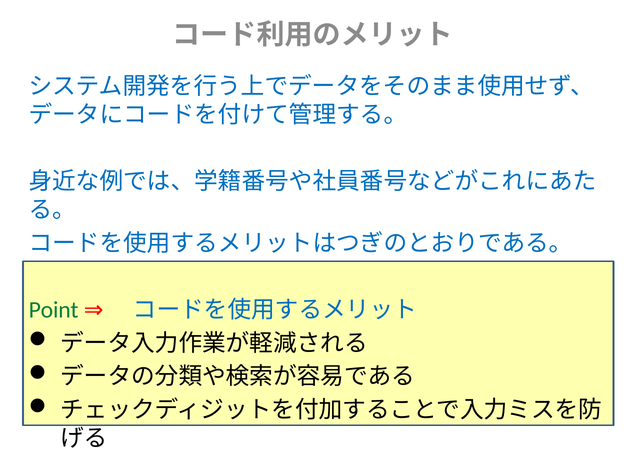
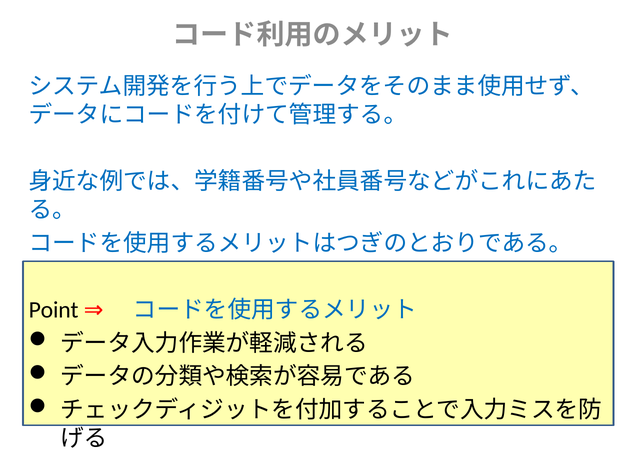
Point colour: green -> black
